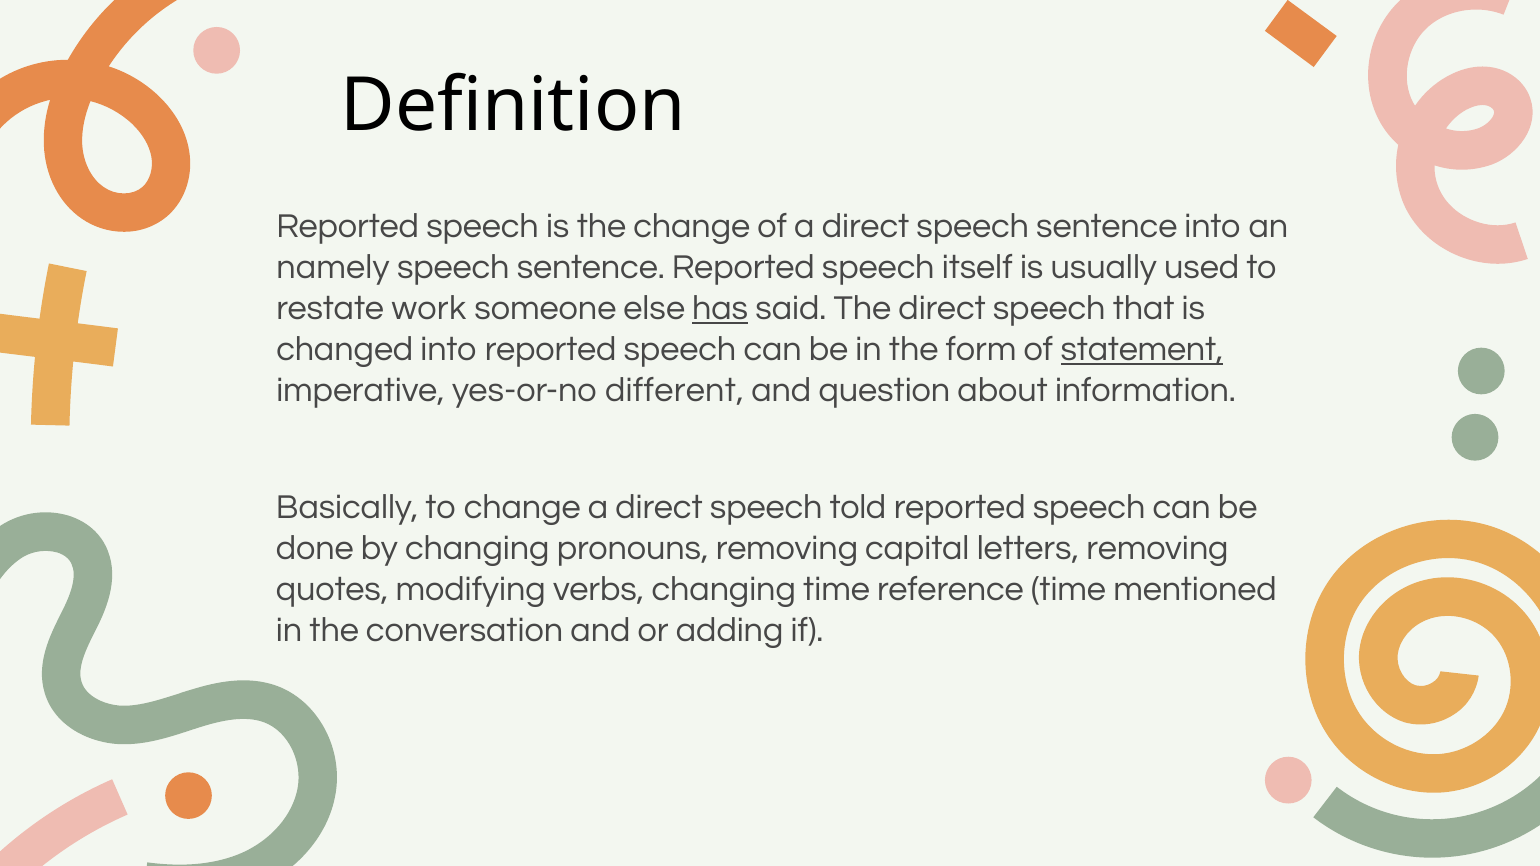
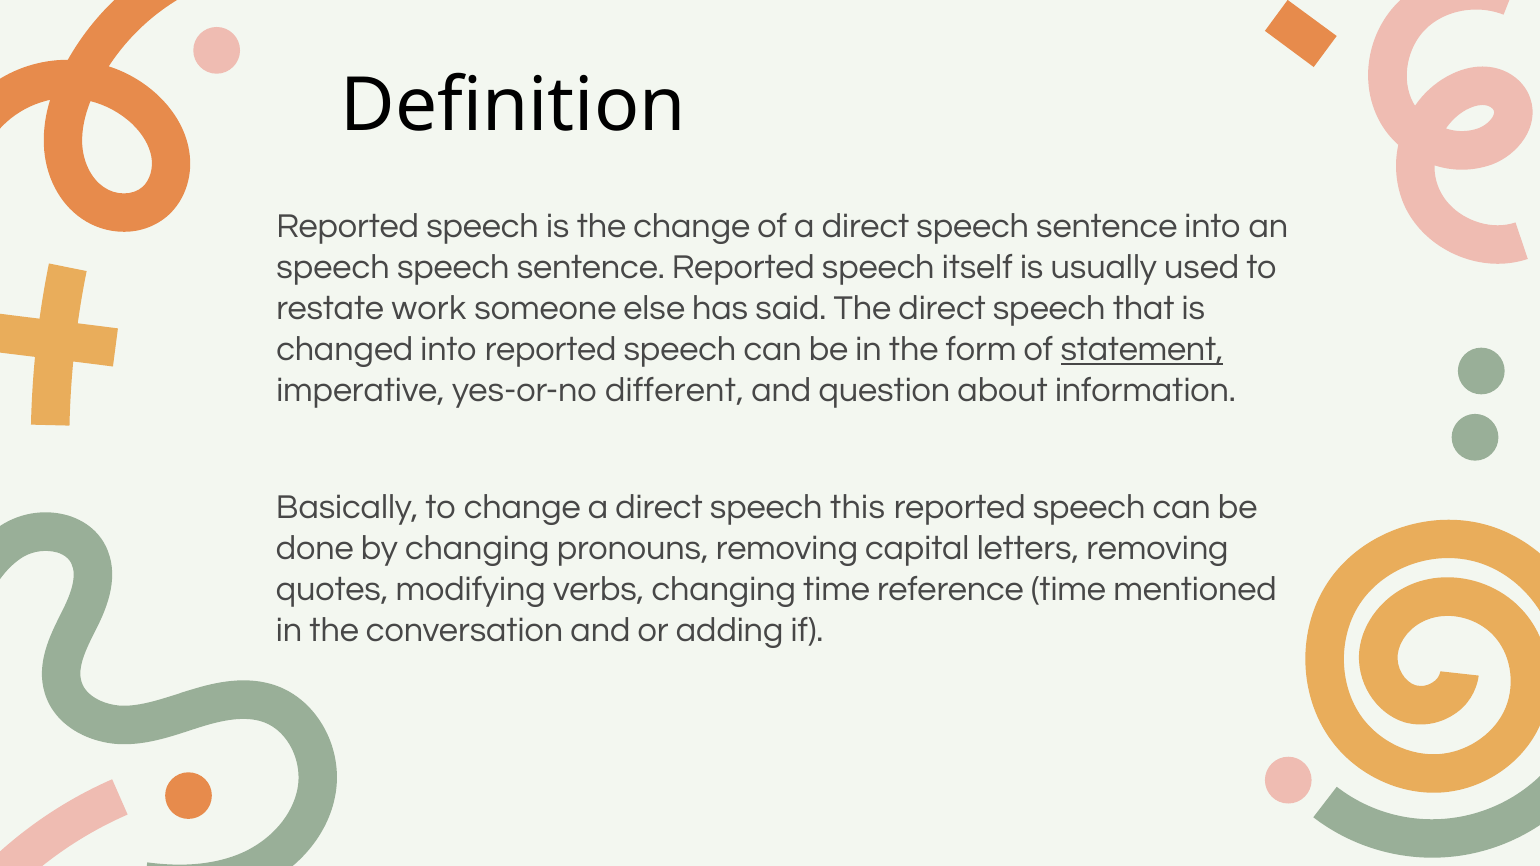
namely at (333, 267): namely -> speech
has underline: present -> none
told: told -> this
